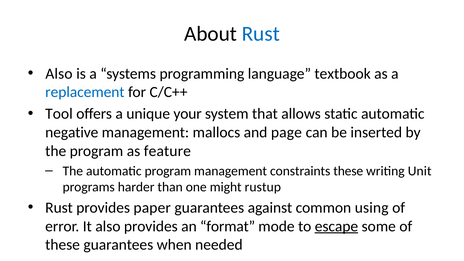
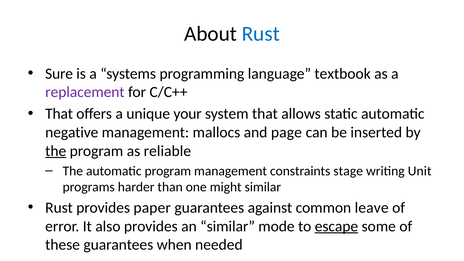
Also at (59, 74): Also -> Sure
replacement colour: blue -> purple
Tool at (59, 114): Tool -> That
the at (56, 151) underline: none -> present
feature: feature -> reliable
constraints these: these -> stage
might rustup: rustup -> similar
using: using -> leave
an format: format -> similar
